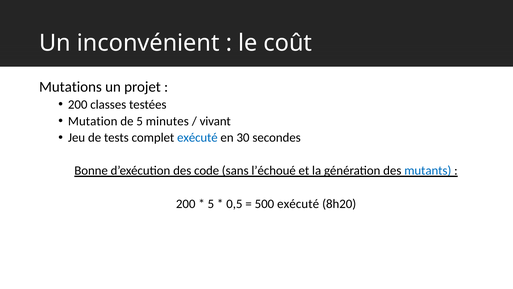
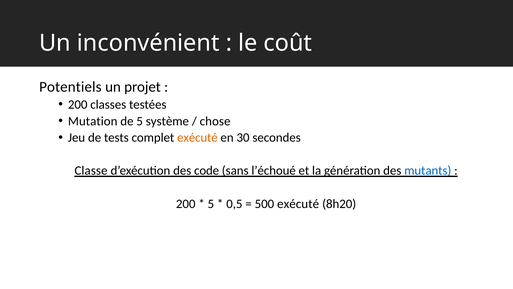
Mutations: Mutations -> Potentiels
minutes: minutes -> système
vivant: vivant -> chose
exécuté at (197, 137) colour: blue -> orange
Bonne: Bonne -> Classe
